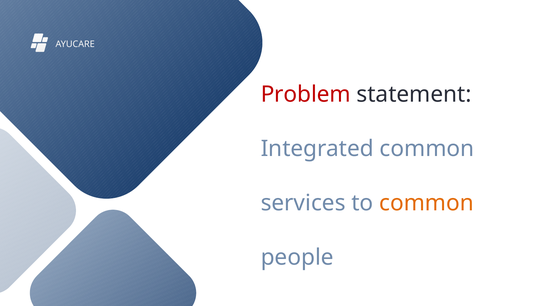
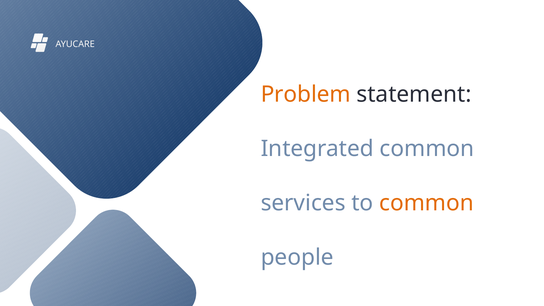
Problem colour: red -> orange
